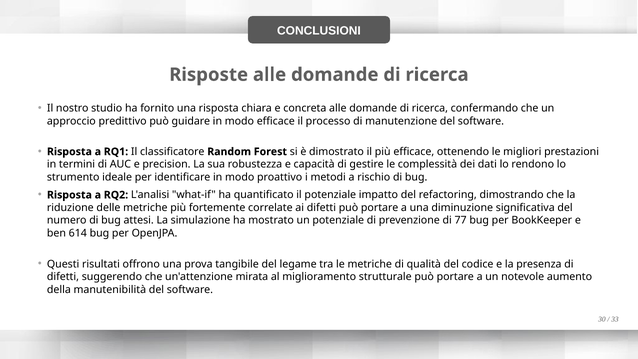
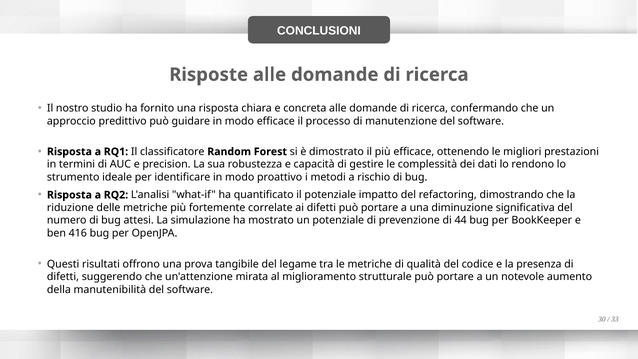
77: 77 -> 44
614: 614 -> 416
